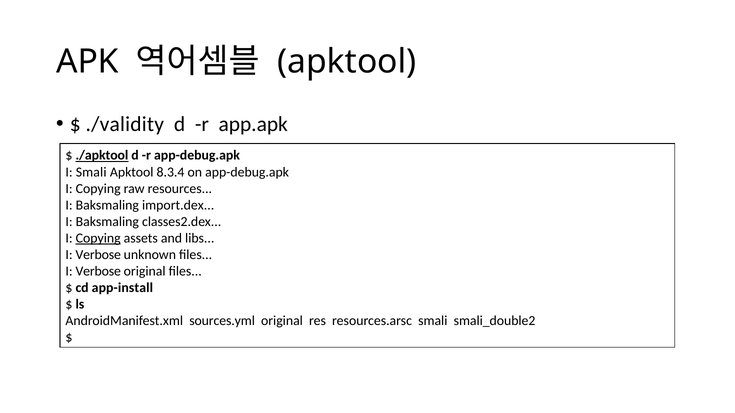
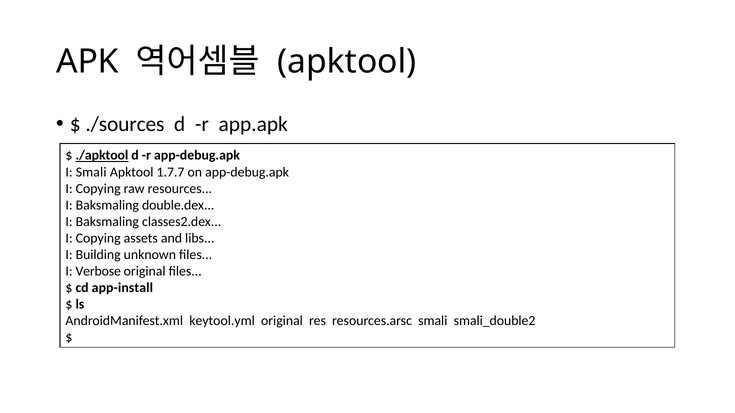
./validity: ./validity -> ./sources
8.3.4: 8.3.4 -> 1.7.7
import.dex: import.dex -> double.dex
Copying at (98, 238) underline: present -> none
Verbose at (98, 255): Verbose -> Building
sources.yml: sources.yml -> keytool.yml
